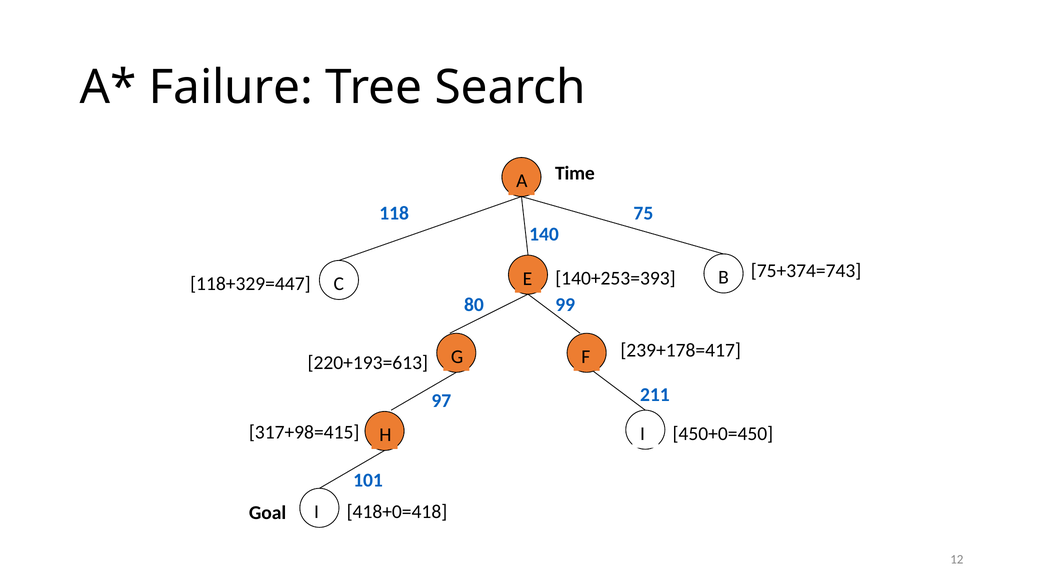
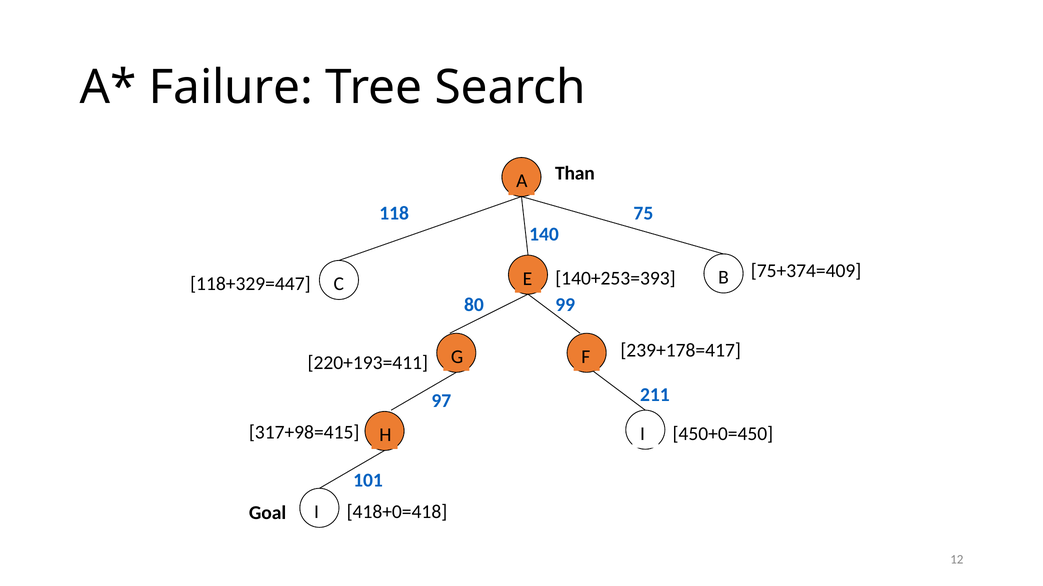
Time: Time -> Than
75+374=743: 75+374=743 -> 75+374=409
220+193=613: 220+193=613 -> 220+193=411
